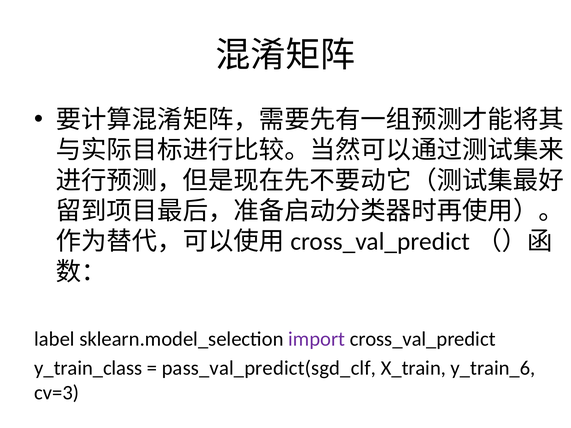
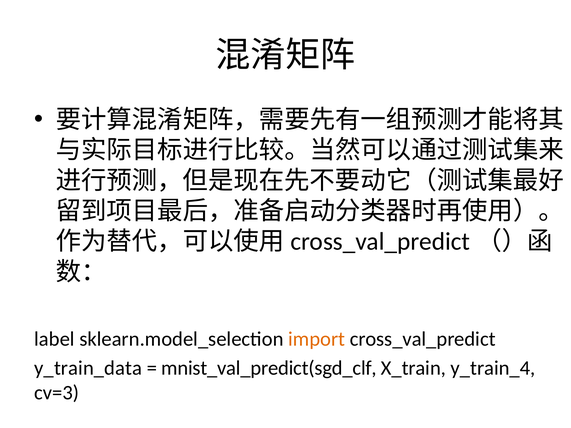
import colour: purple -> orange
y_train_class: y_train_class -> y_train_data
pass_val_predict(sgd_clf: pass_val_predict(sgd_clf -> mnist_val_predict(sgd_clf
y_train_6: y_train_6 -> y_train_4
